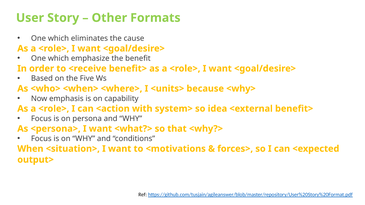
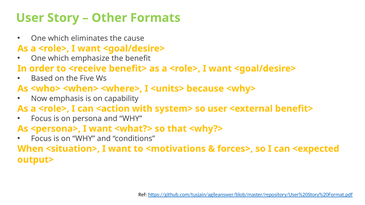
so idea: idea -> user
